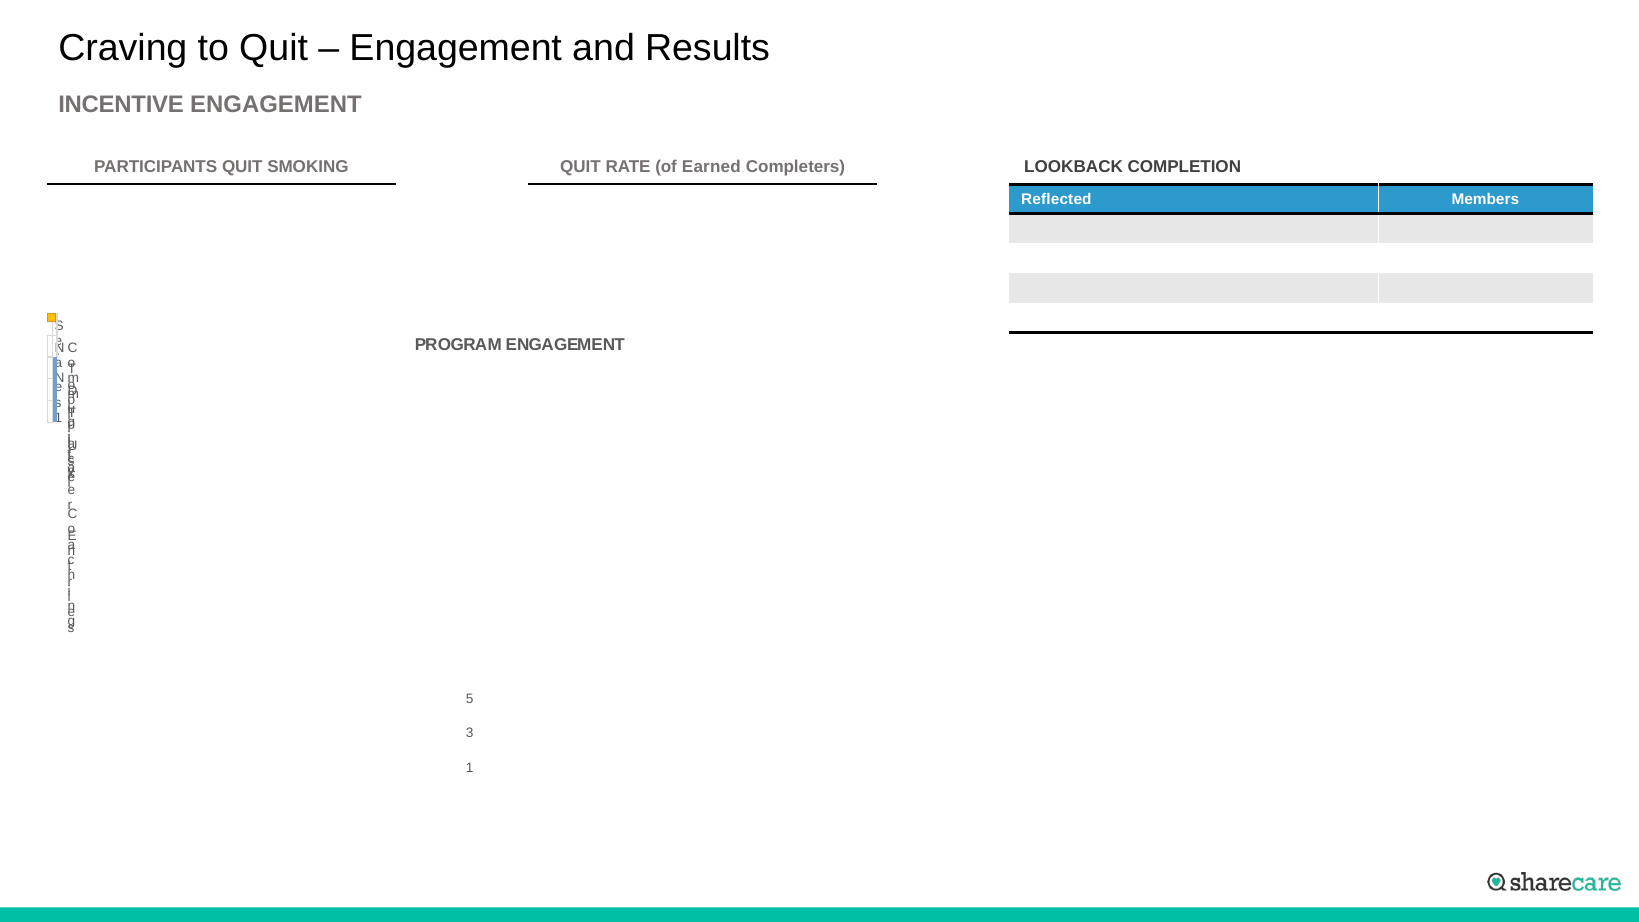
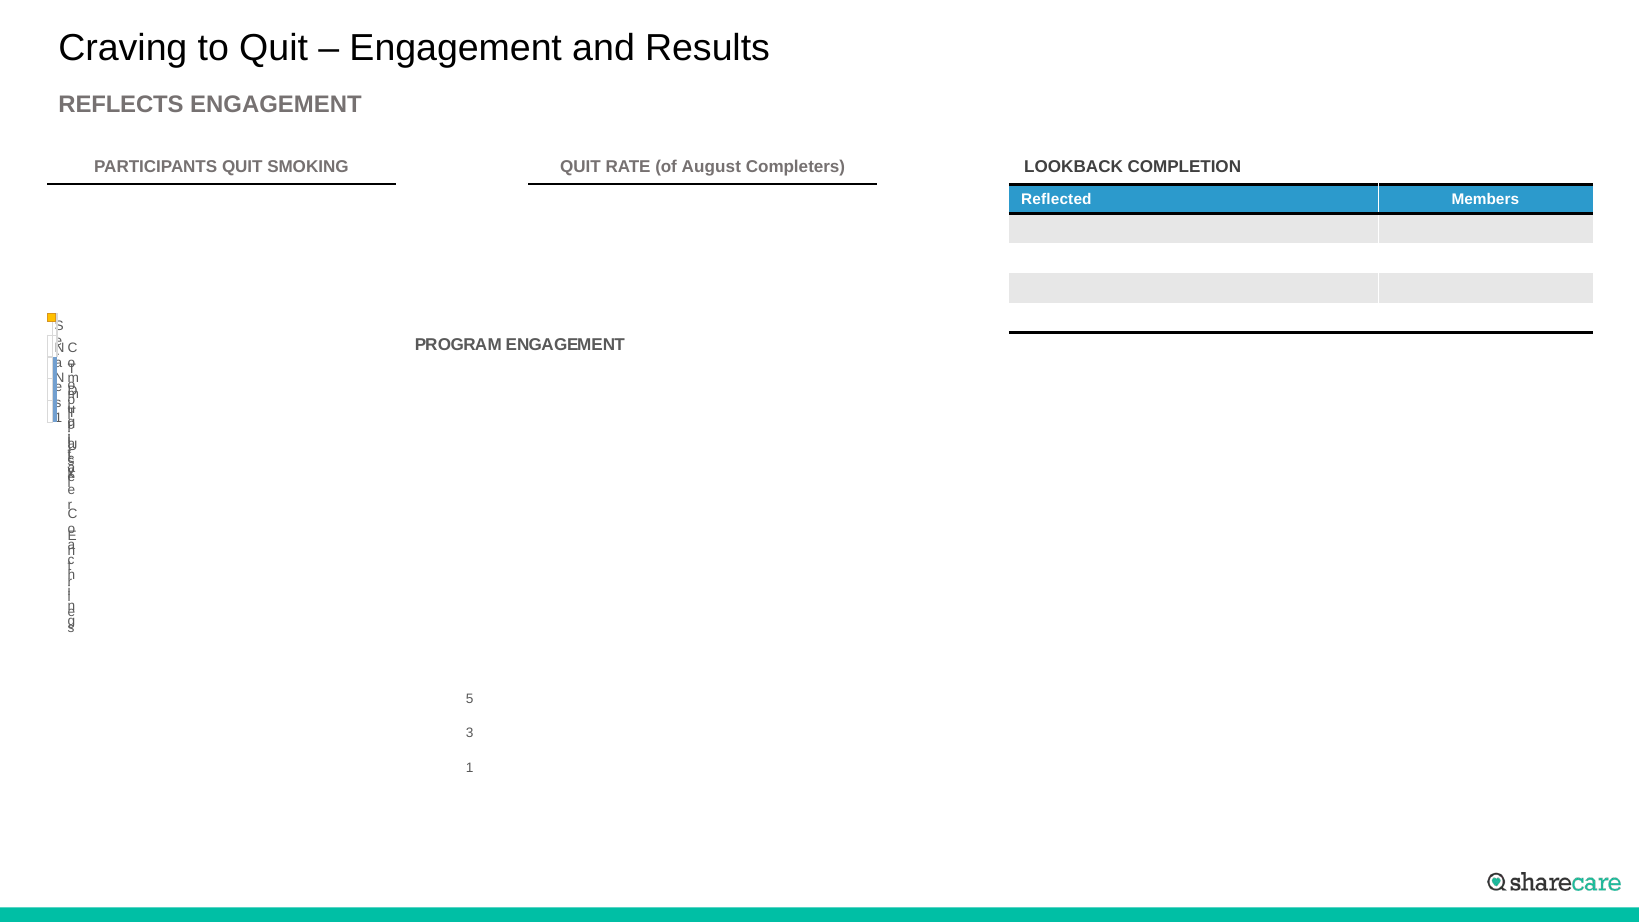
INCENTIVE: INCENTIVE -> REFLECTS
Earned: Earned -> August
